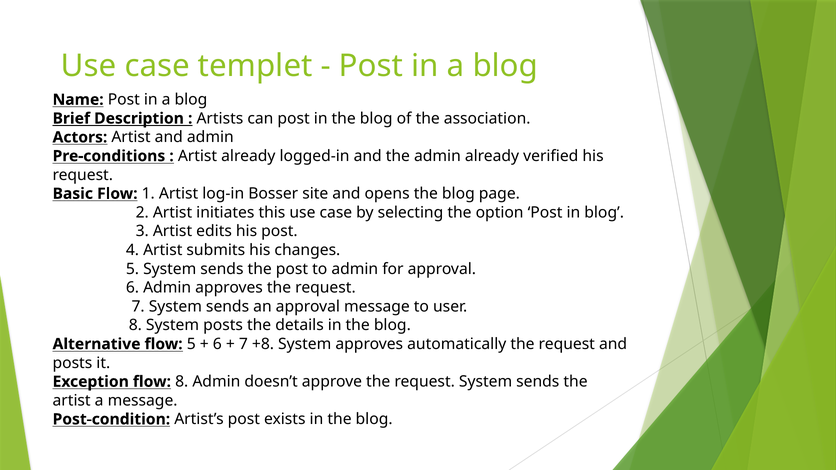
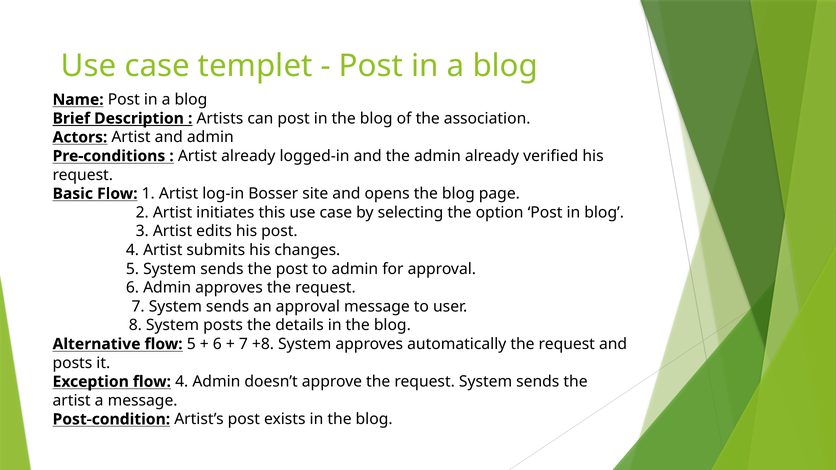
flow 8: 8 -> 4
